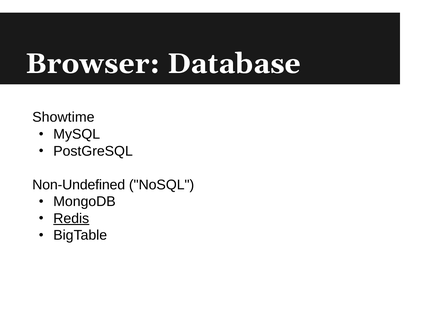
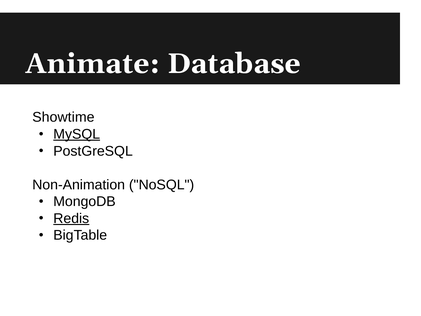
Browser: Browser -> Animate
MySQL underline: none -> present
Non-Undefined: Non-Undefined -> Non-Animation
